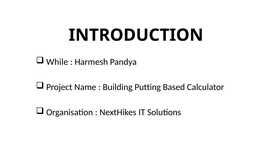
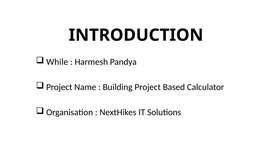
Building Putting: Putting -> Project
